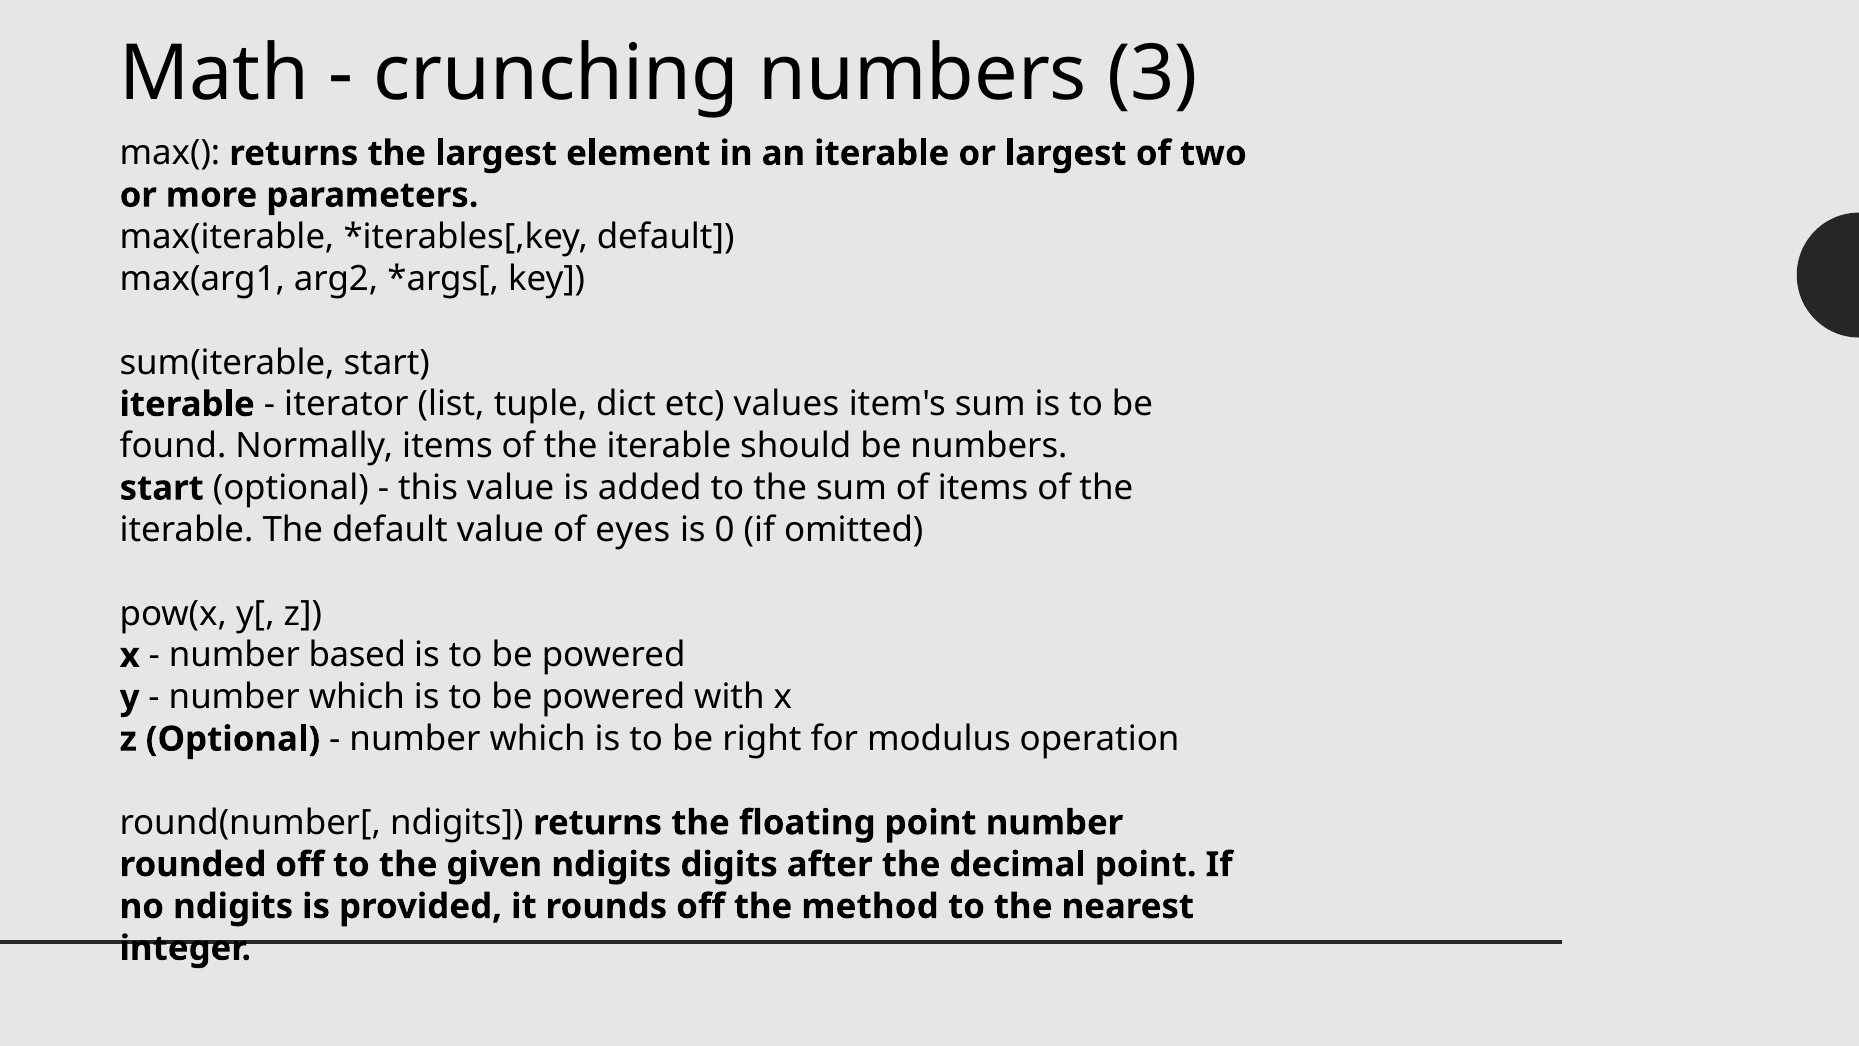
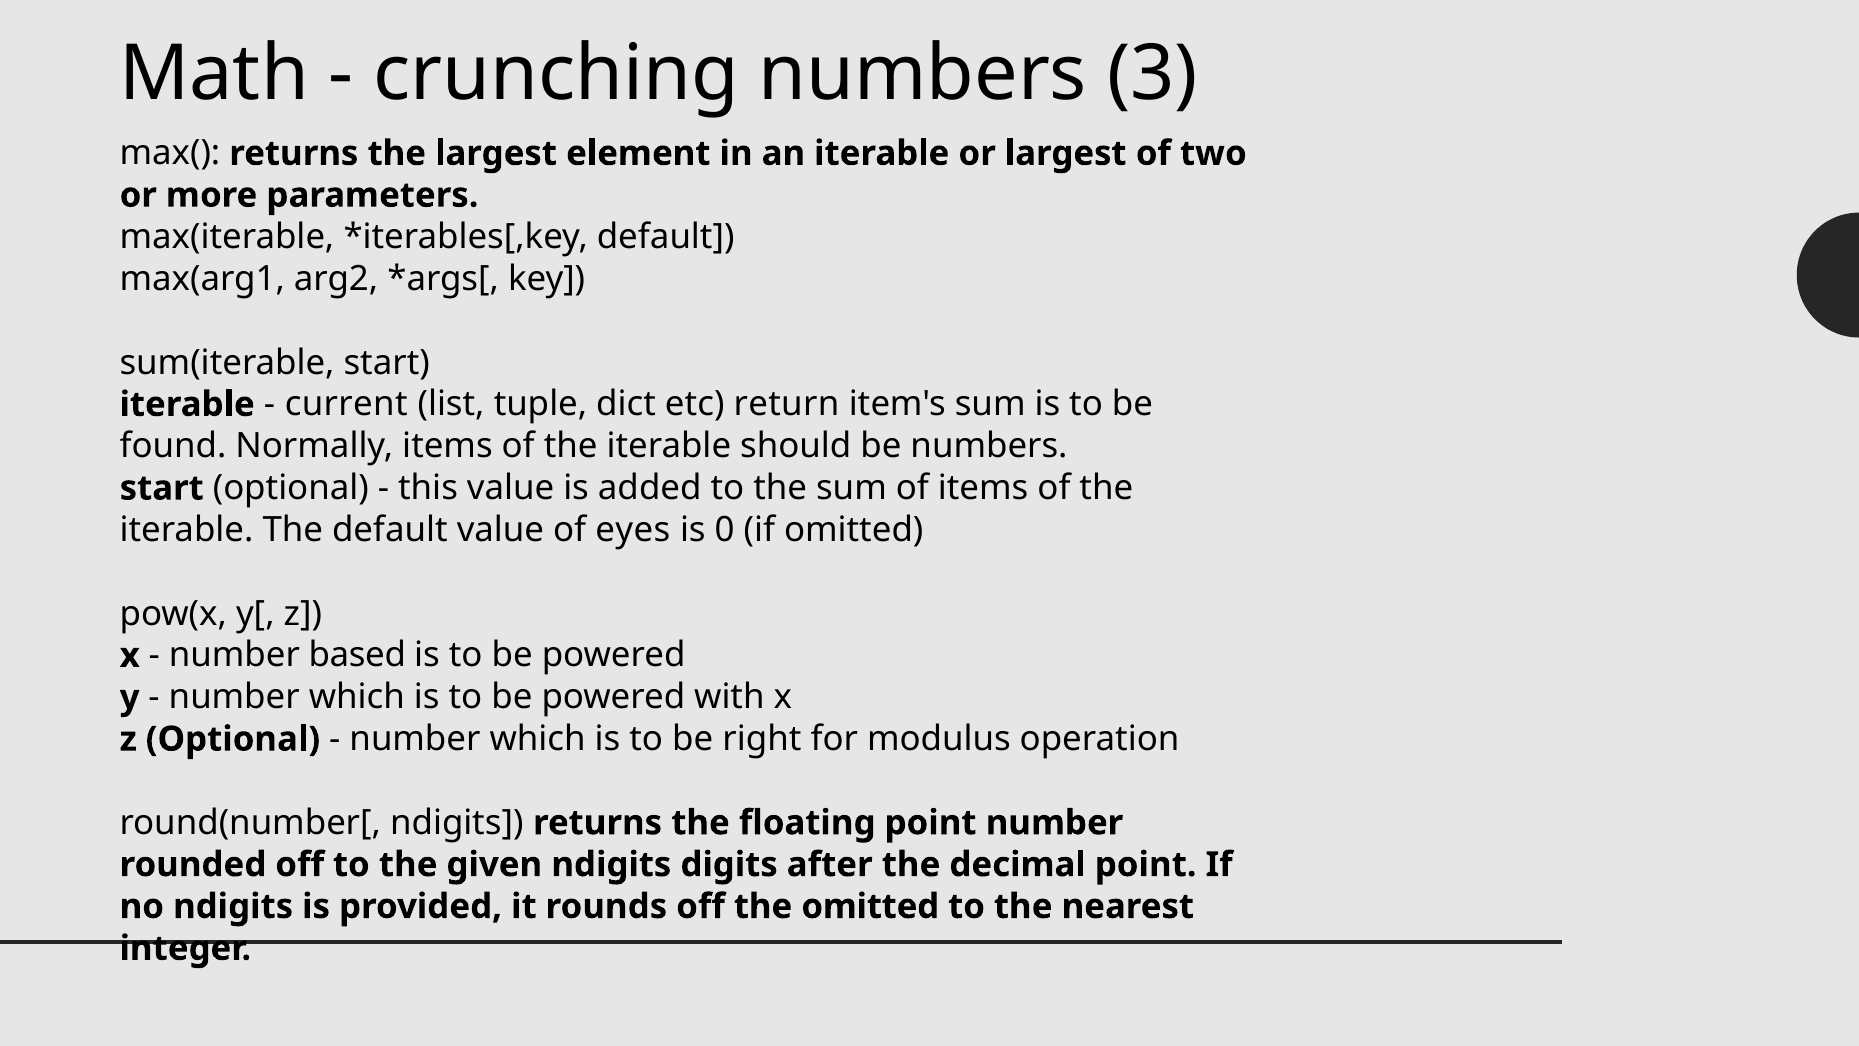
iterator: iterator -> current
values: values -> return
the method: method -> omitted
